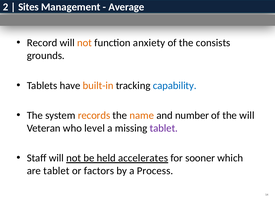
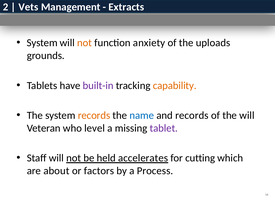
Sites: Sites -> Vets
Average: Average -> Extracts
Record at (42, 43): Record -> System
consists: consists -> uploads
built-in colour: orange -> purple
capability colour: blue -> orange
name colour: orange -> blue
and number: number -> records
sooner: sooner -> cutting
are tablet: tablet -> about
